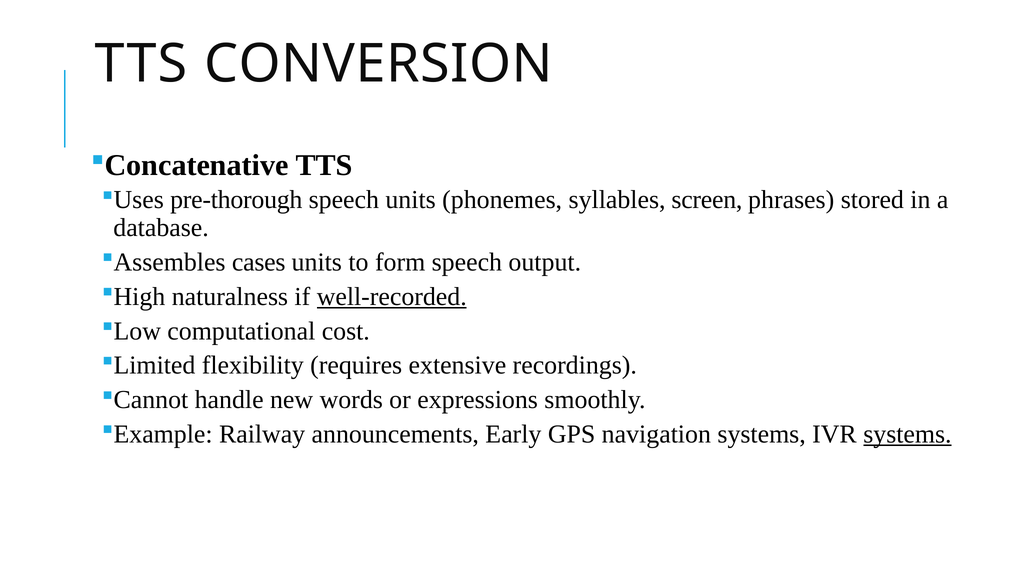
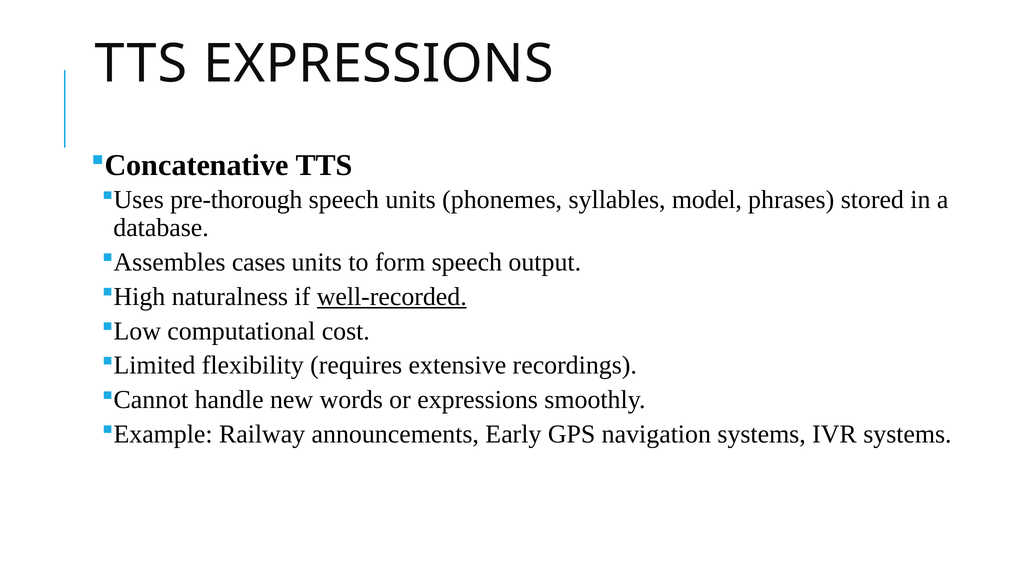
TTS CONVERSION: CONVERSION -> EXPRESSIONS
screen: screen -> model
systems at (907, 434) underline: present -> none
